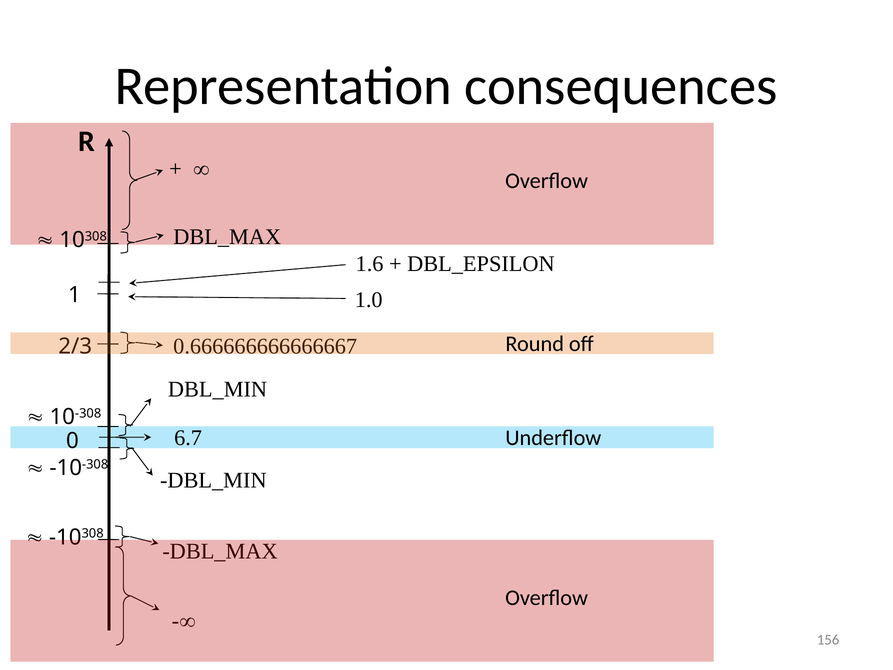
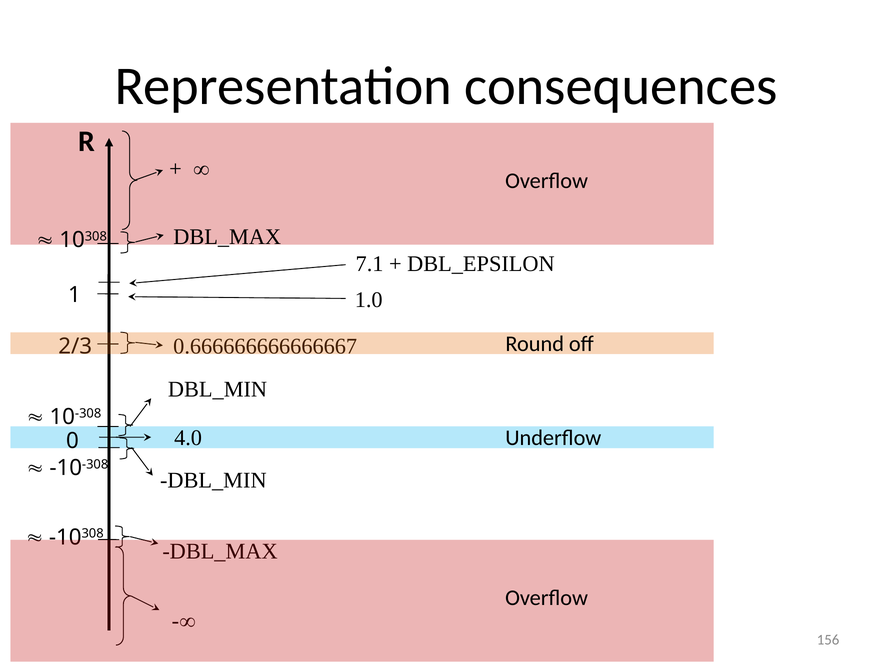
1.6: 1.6 -> 7.1
6.7: 6.7 -> 4.0
